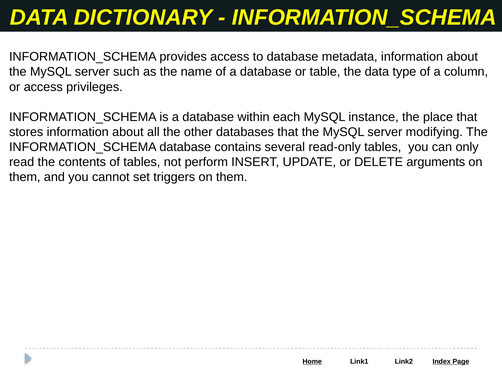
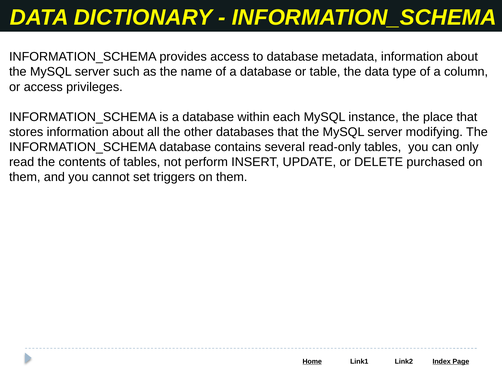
arguments: arguments -> purchased
